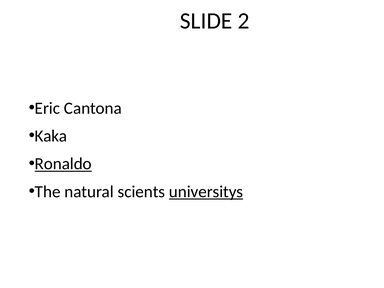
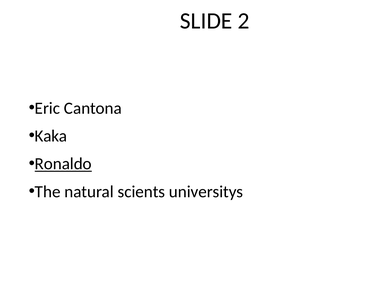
universitys underline: present -> none
